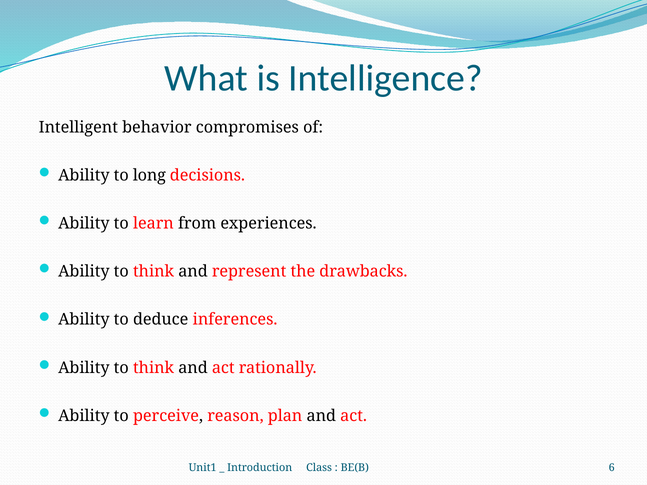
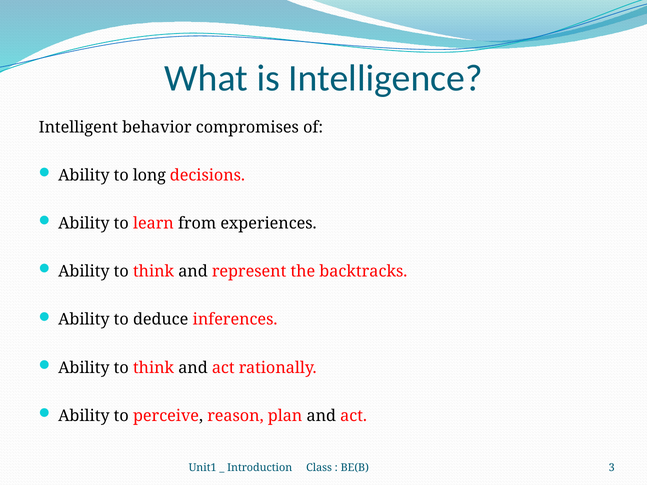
drawbacks: drawbacks -> backtracks
6: 6 -> 3
